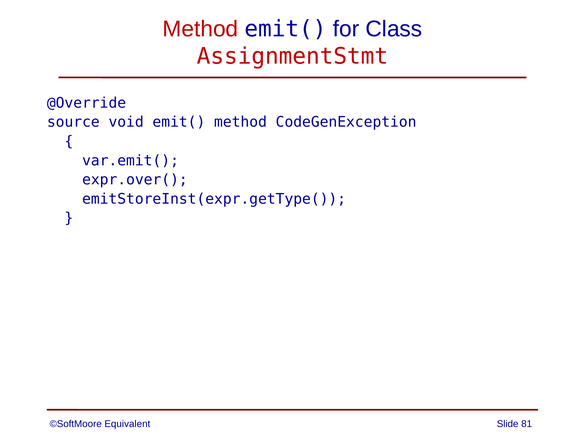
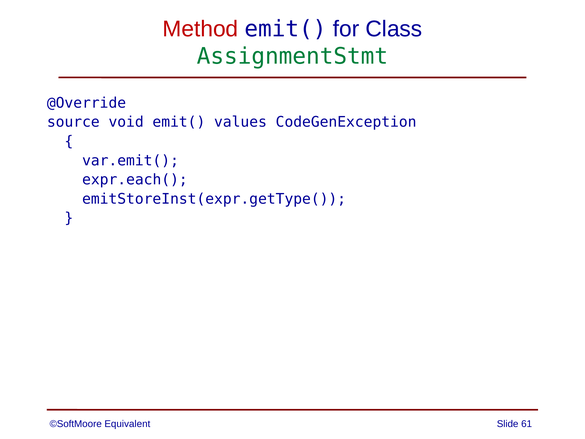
AssignmentStmt colour: red -> green
emit( method: method -> values
expr.over(: expr.over( -> expr.each(
81: 81 -> 61
